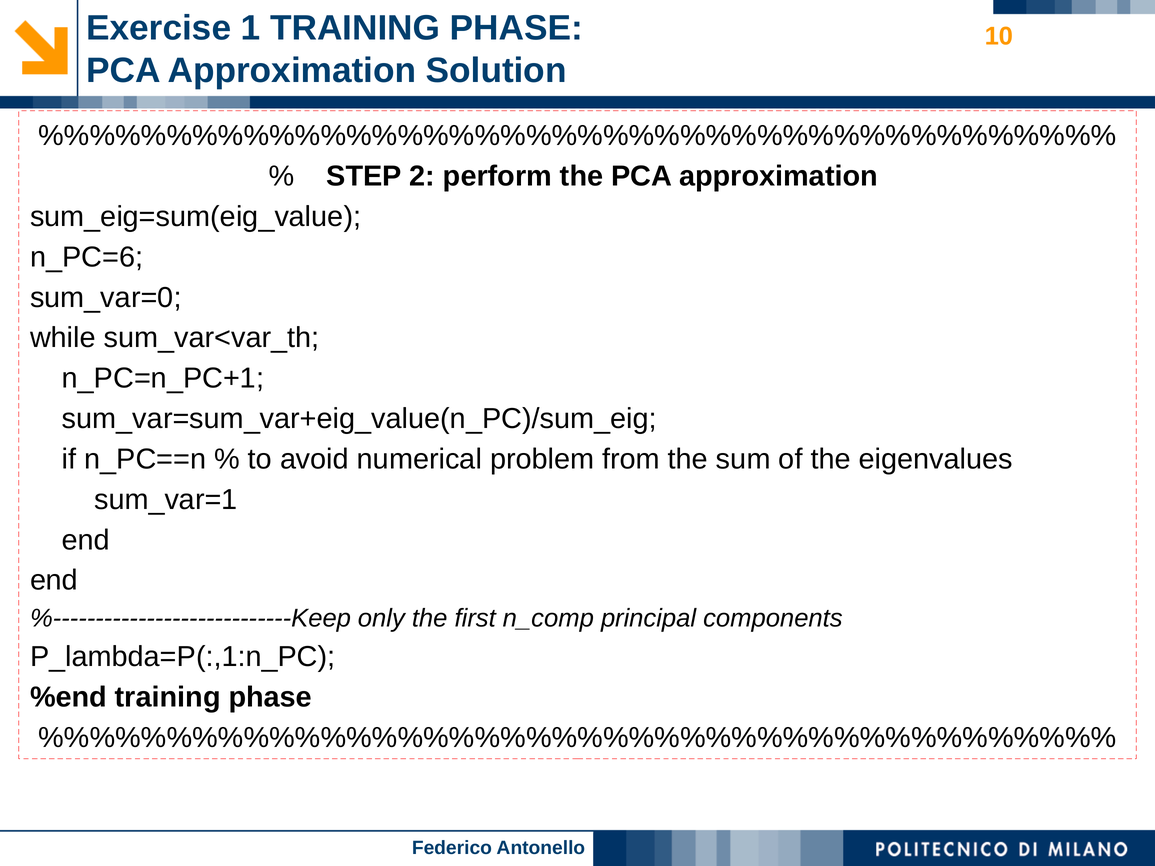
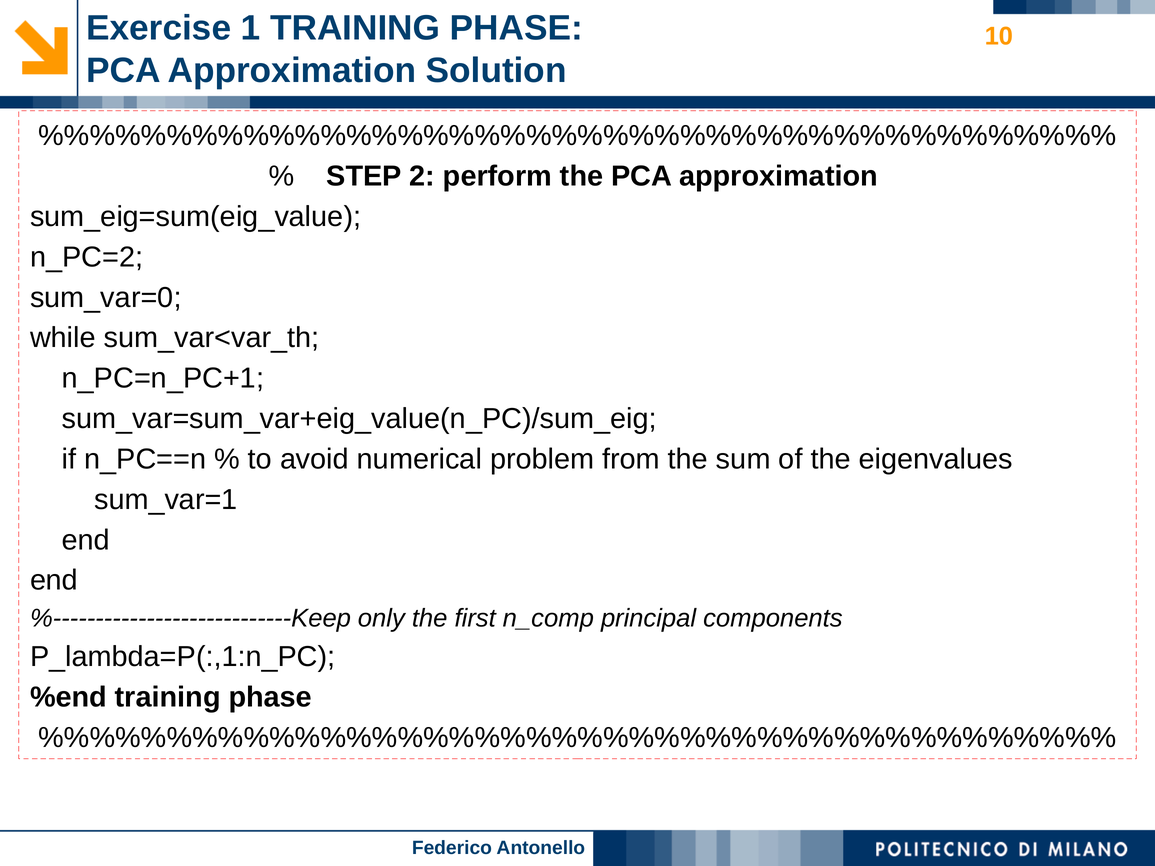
n_PC=6: n_PC=6 -> n_PC=2
